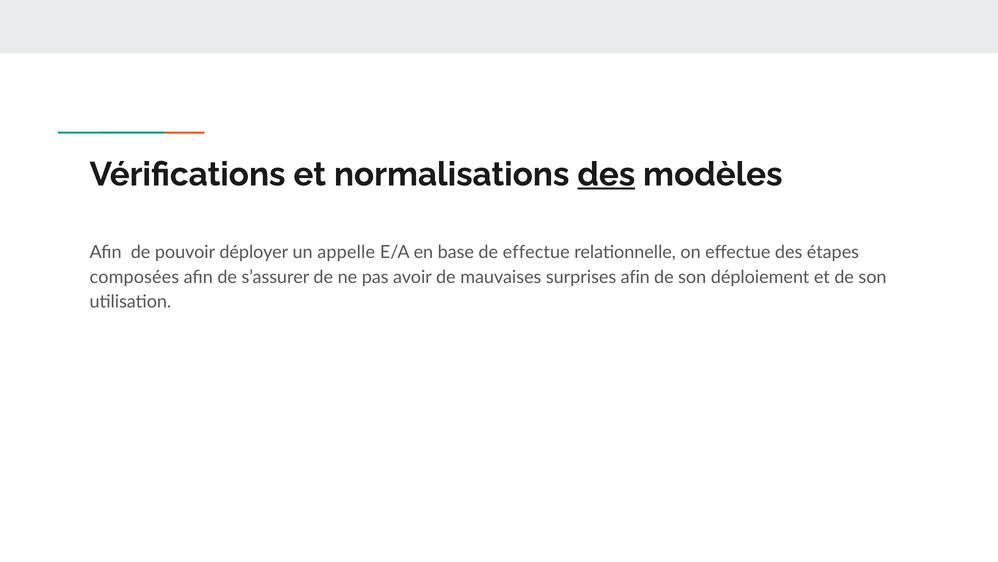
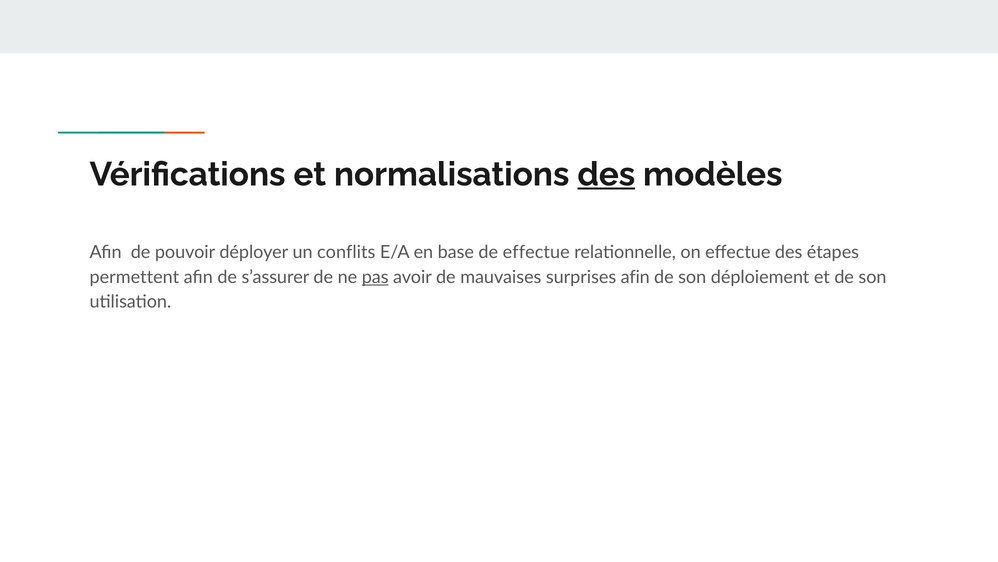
appelle: appelle -> conflits
composées: composées -> permettent
pas underline: none -> present
